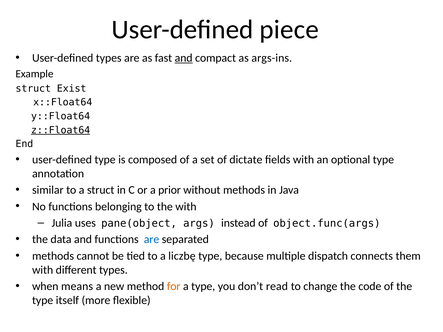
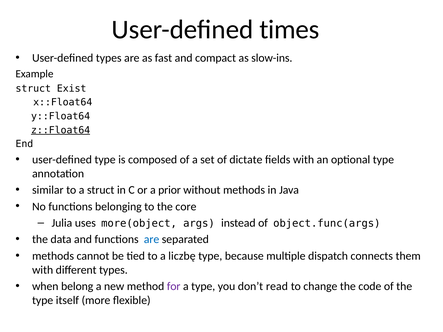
piece: piece -> times
and at (184, 58) underline: present -> none
args-ins: args-ins -> slow-ins
the with: with -> core
pane(object: pane(object -> more(object
means: means -> belong
for colour: orange -> purple
